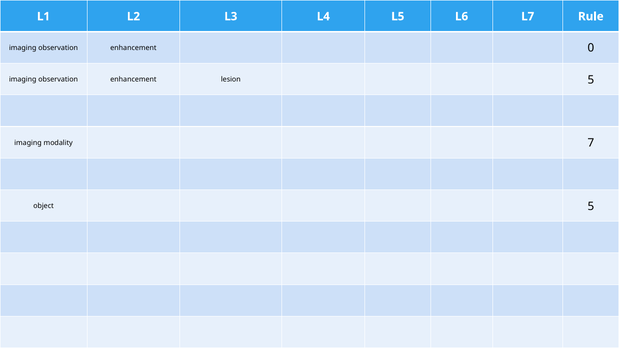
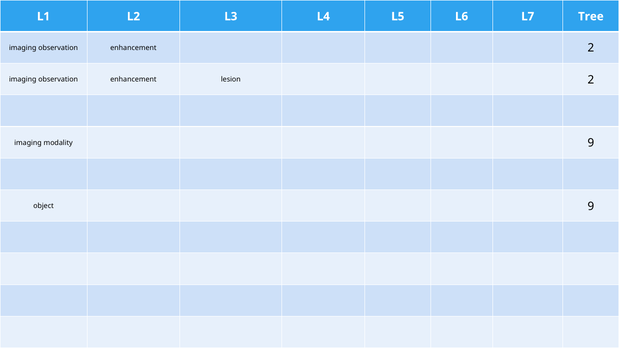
Rule: Rule -> Tree
enhancement 0: 0 -> 2
lesion 5: 5 -> 2
modality 7: 7 -> 9
object 5: 5 -> 9
